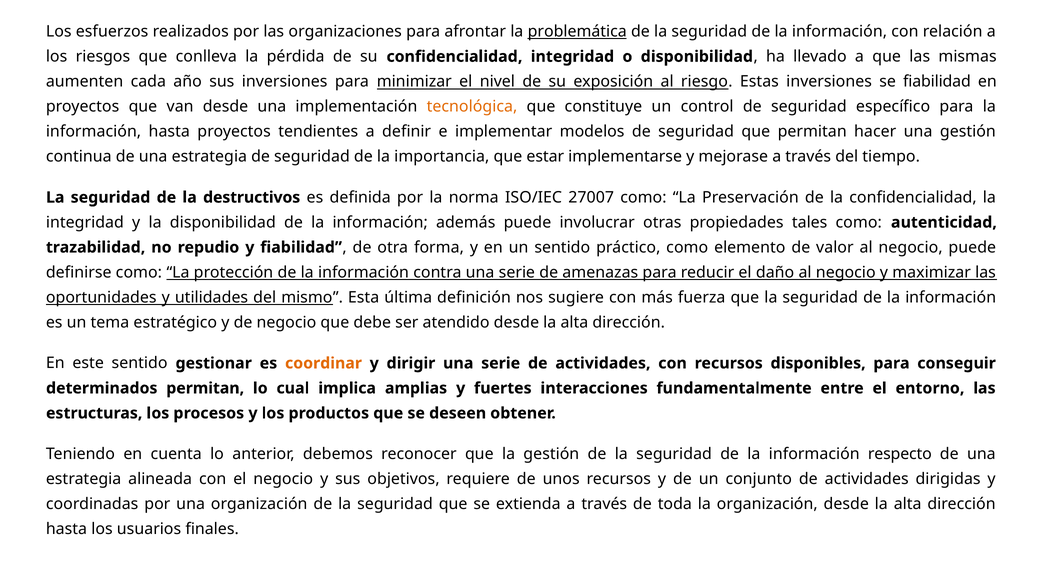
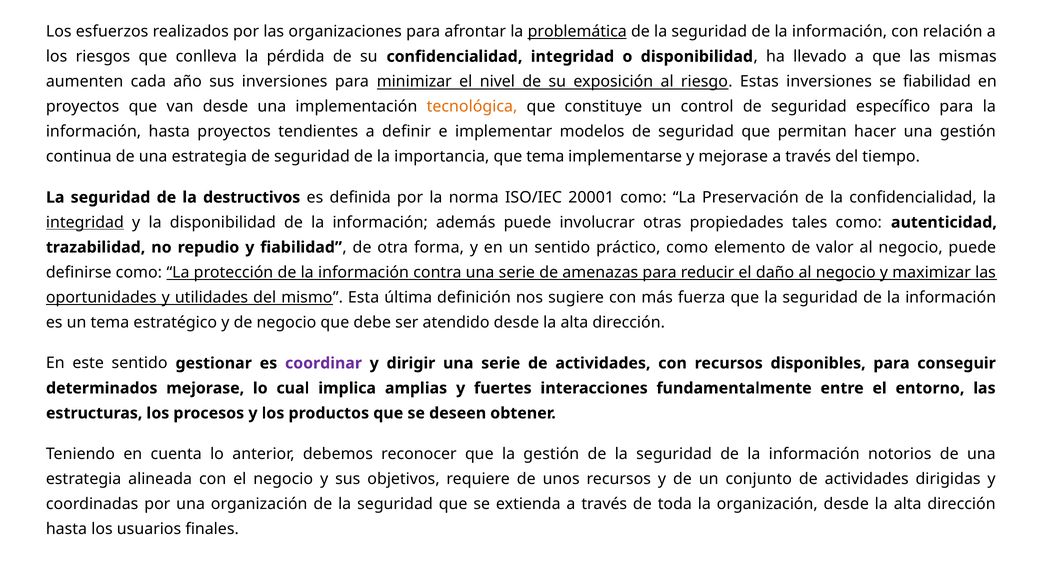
que estar: estar -> tema
27007: 27007 -> 20001
integridad at (85, 222) underline: none -> present
coordinar colour: orange -> purple
determinados permitan: permitan -> mejorase
respecto: respecto -> notorios
